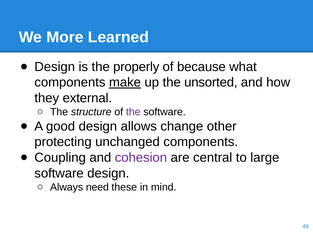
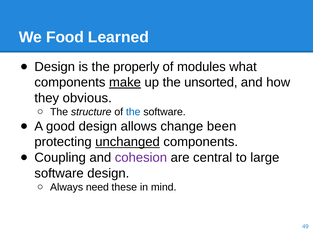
More: More -> Food
because: because -> modules
external: external -> obvious
the at (133, 112) colour: purple -> blue
other: other -> been
unchanged underline: none -> present
